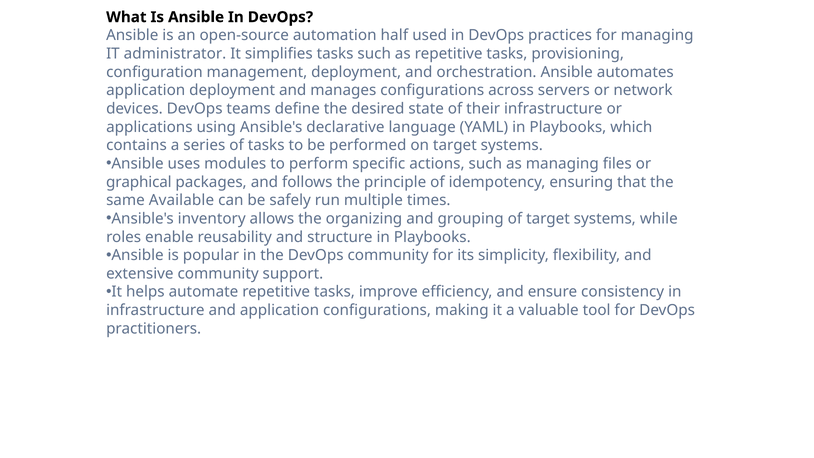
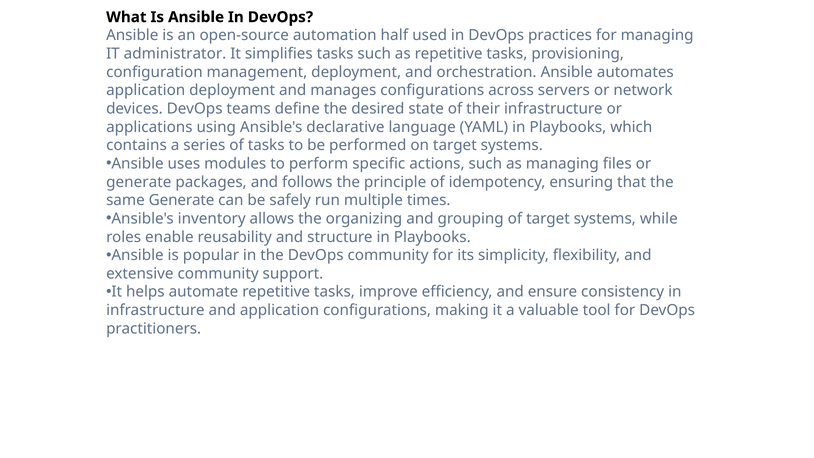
graphical at (139, 182): graphical -> generate
same Available: Available -> Generate
